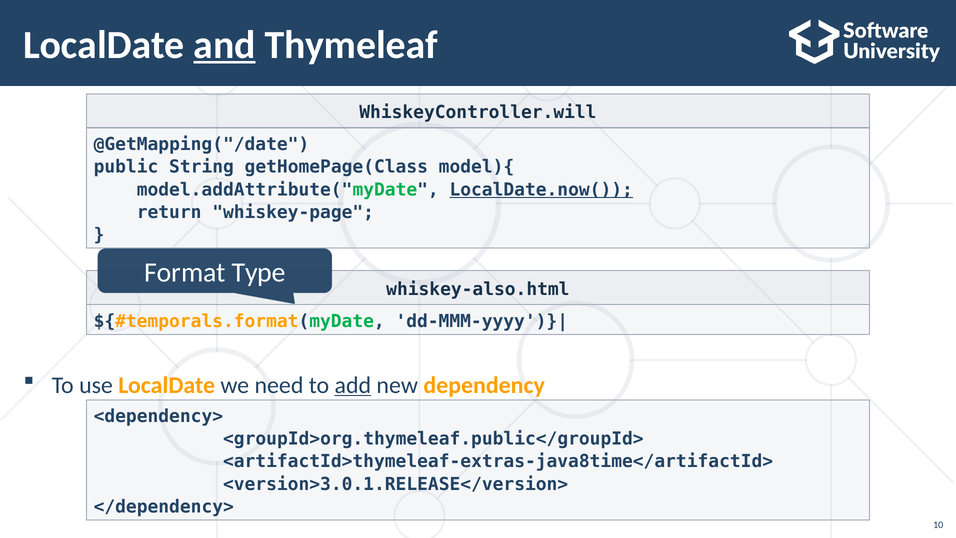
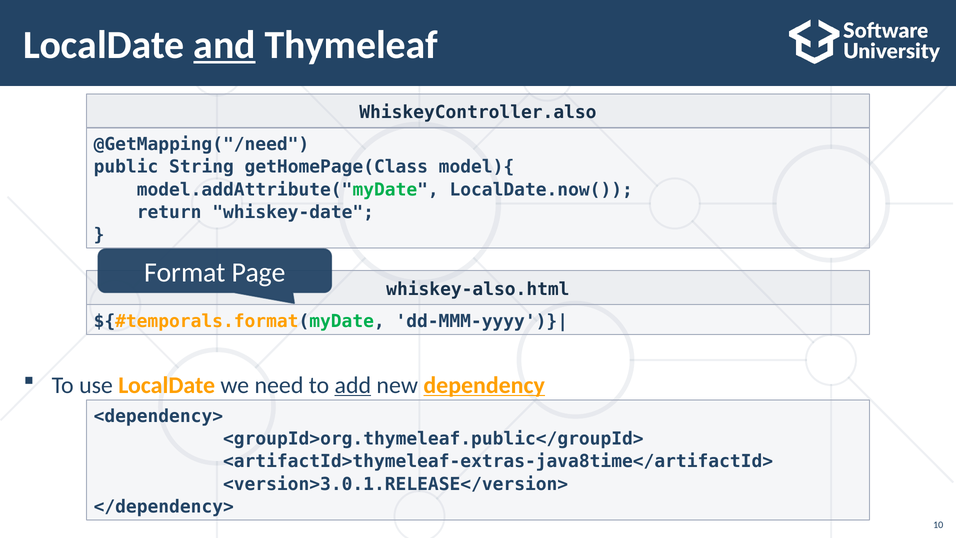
WhiskeyController.will: WhiskeyController.will -> WhiskeyController.also
@GetMapping("/date: @GetMapping("/date -> @GetMapping("/need
LocalDate.now( underline: present -> none
whiskey-page: whiskey-page -> whiskey-date
Type: Type -> Page
dependency underline: none -> present
